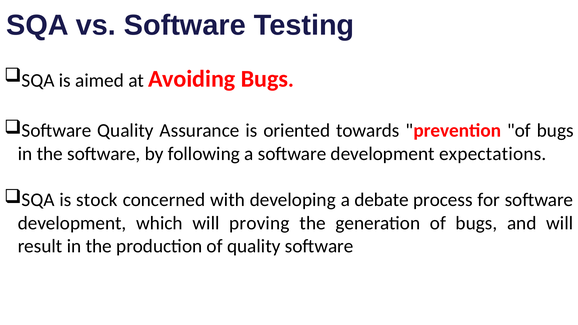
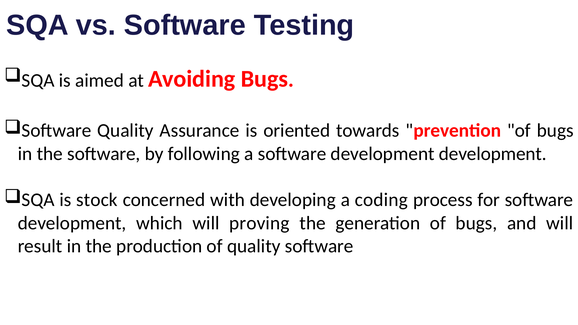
development expectations: expectations -> development
debate: debate -> coding
